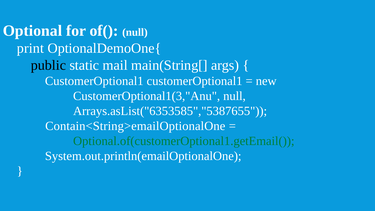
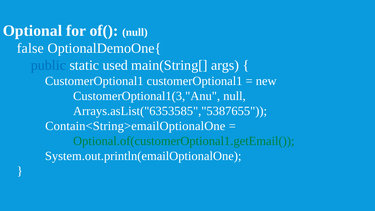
print: print -> false
public colour: black -> blue
mail: mail -> used
